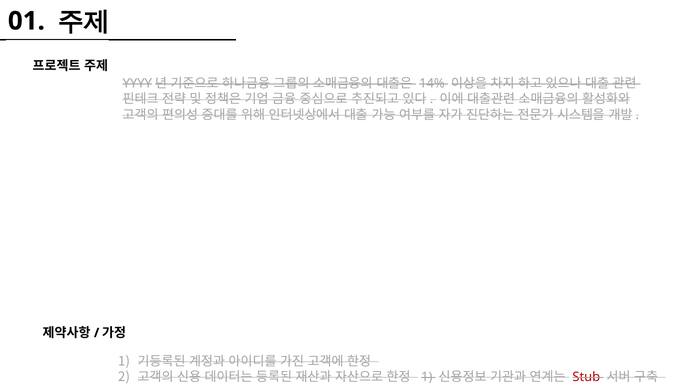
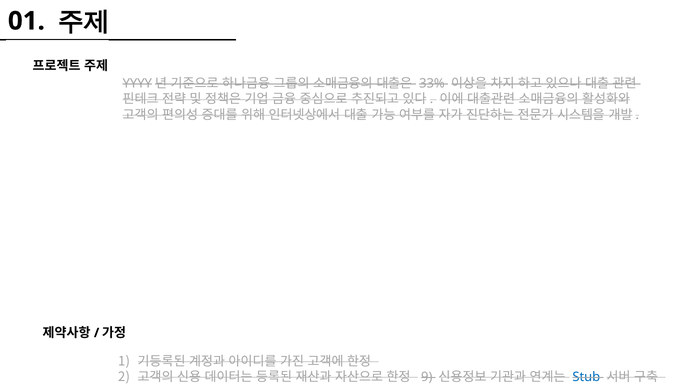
14%: 14% -> 33%
1 at (427, 377): 1 -> 9
Stub colour: red -> blue
